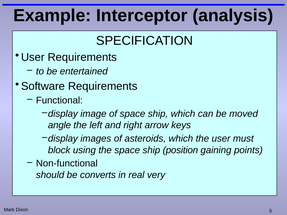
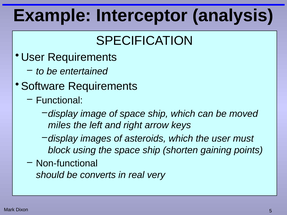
angle: angle -> miles
position: position -> shorten
